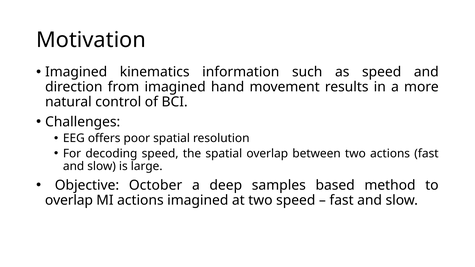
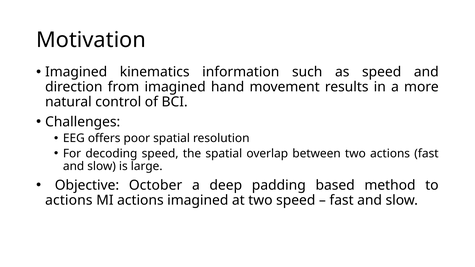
samples: samples -> padding
overlap at (69, 200): overlap -> actions
